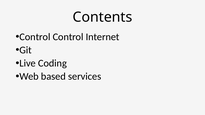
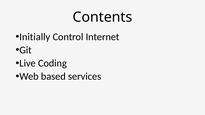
Control at (35, 37): Control -> Initially
